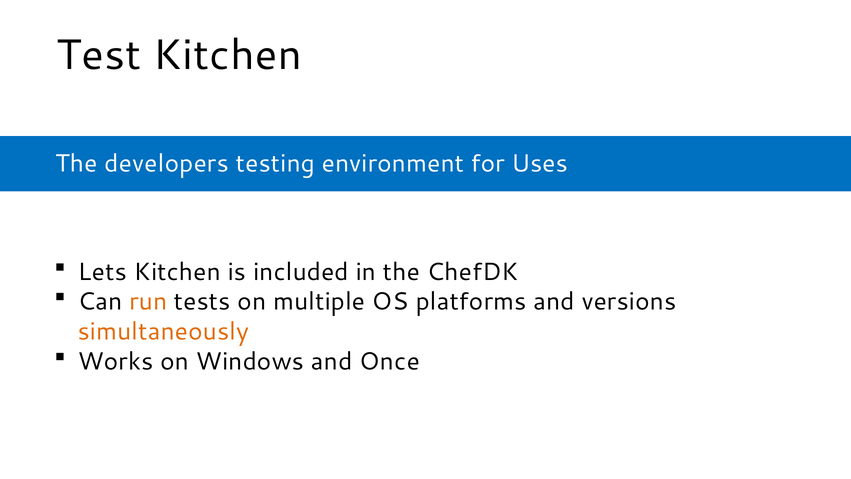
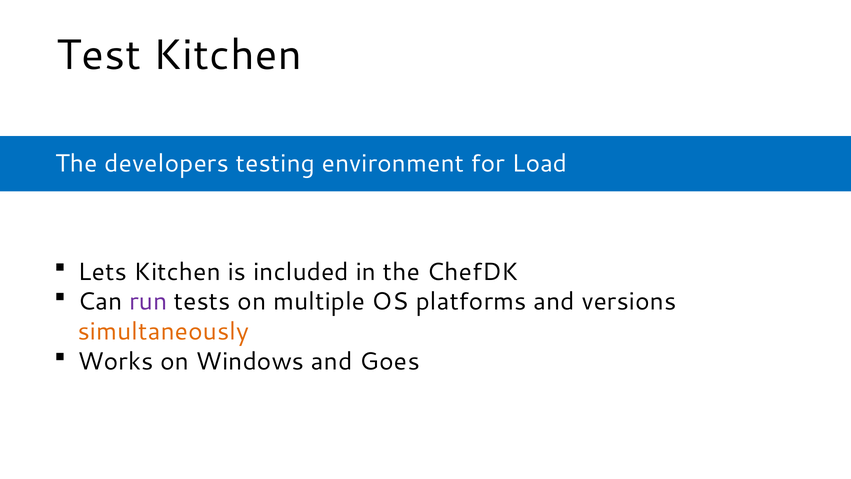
Uses: Uses -> Load
run colour: orange -> purple
Once: Once -> Goes
